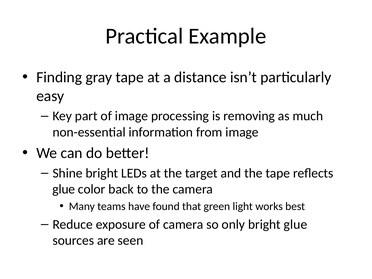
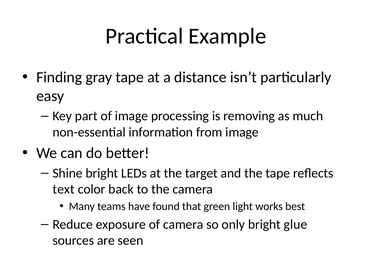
glue at (64, 189): glue -> text
